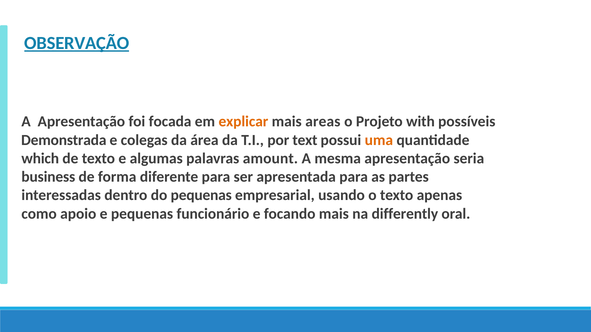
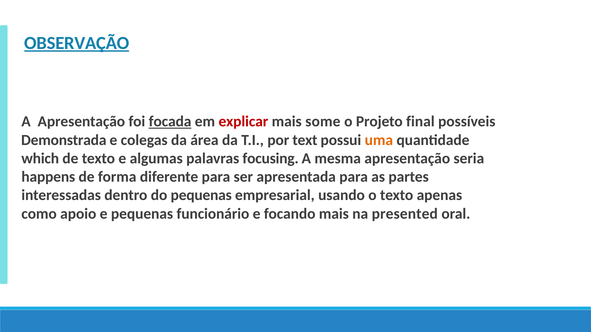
focada underline: none -> present
explicar colour: orange -> red
areas: areas -> some
with: with -> final
amount: amount -> focusing
business: business -> happens
differently: differently -> presented
